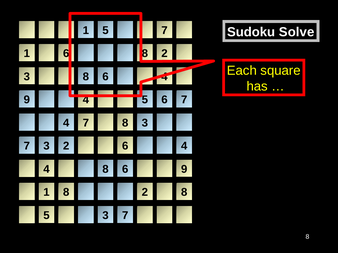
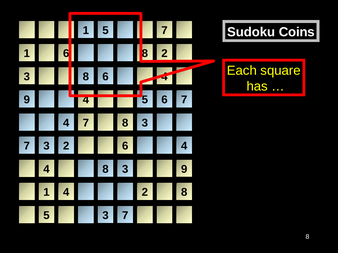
Solve: Solve -> Coins
4 8 6: 6 -> 3
1 8: 8 -> 4
